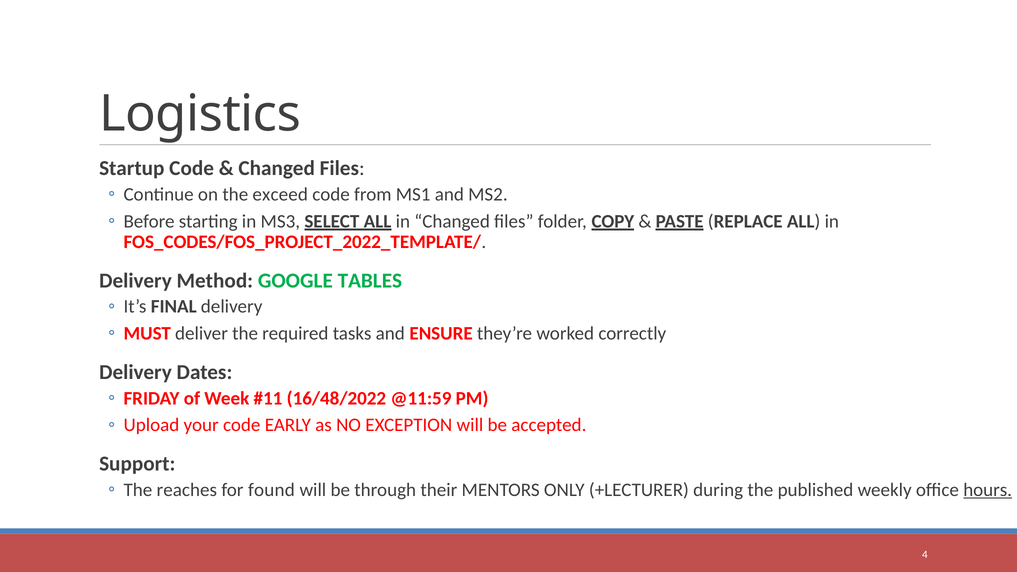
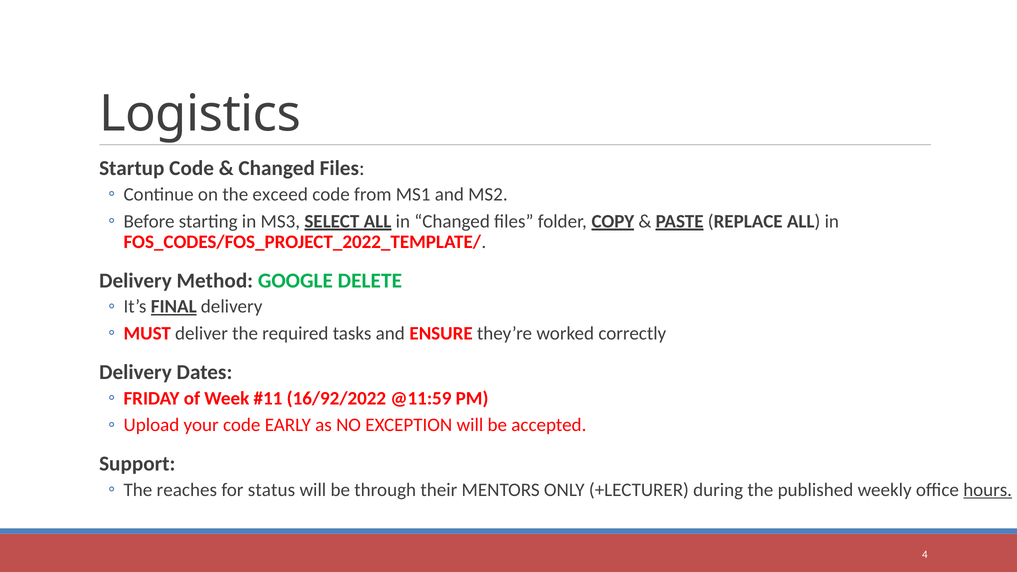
TABLES: TABLES -> DELETE
FINAL underline: none -> present
16/48/2022: 16/48/2022 -> 16/92/2022
found: found -> status
